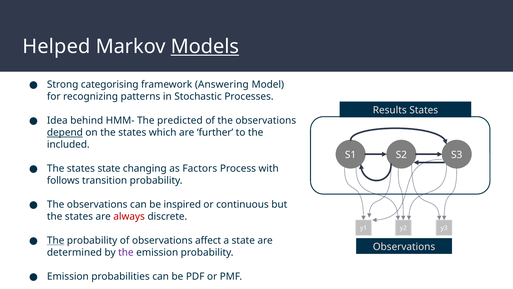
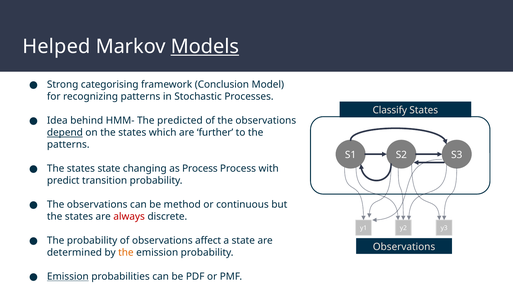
Answering: Answering -> Conclusion
Results: Results -> Classify
included at (68, 144): included -> patterns
as Factors: Factors -> Process
follows: follows -> predict
inspired: inspired -> method
The at (56, 240) underline: present -> none
the at (126, 252) colour: purple -> orange
Emission at (68, 276) underline: none -> present
